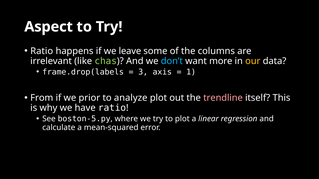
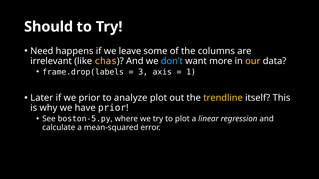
Aspect: Aspect -> Should
Ratio at (42, 51): Ratio -> Need
chas colour: light green -> yellow
From: From -> Later
trendline colour: pink -> yellow
have ratio: ratio -> prior
